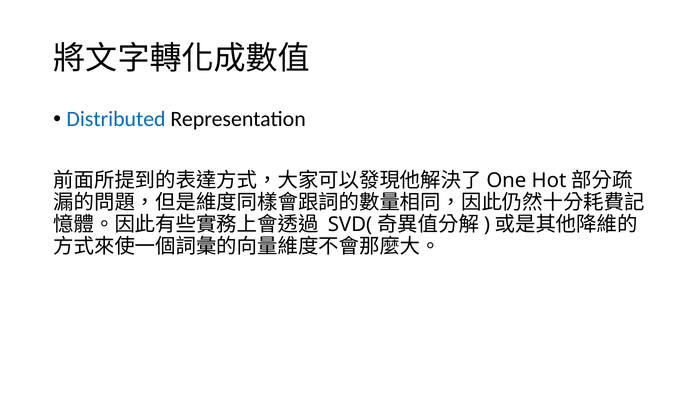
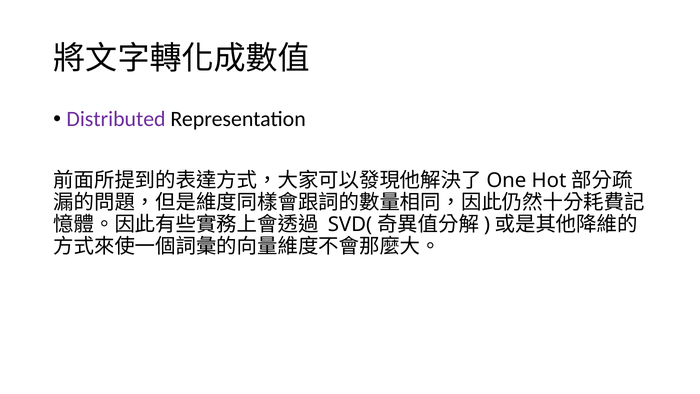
Distributed colour: blue -> purple
